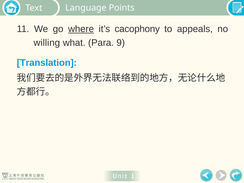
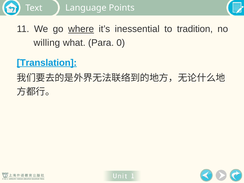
cacophony: cacophony -> inessential
appeals: appeals -> tradition
9: 9 -> 0
Translation underline: none -> present
